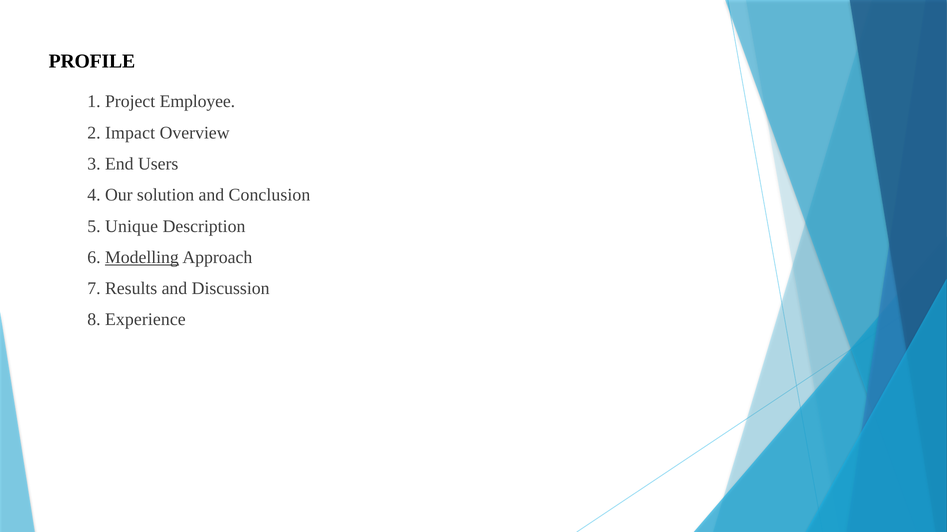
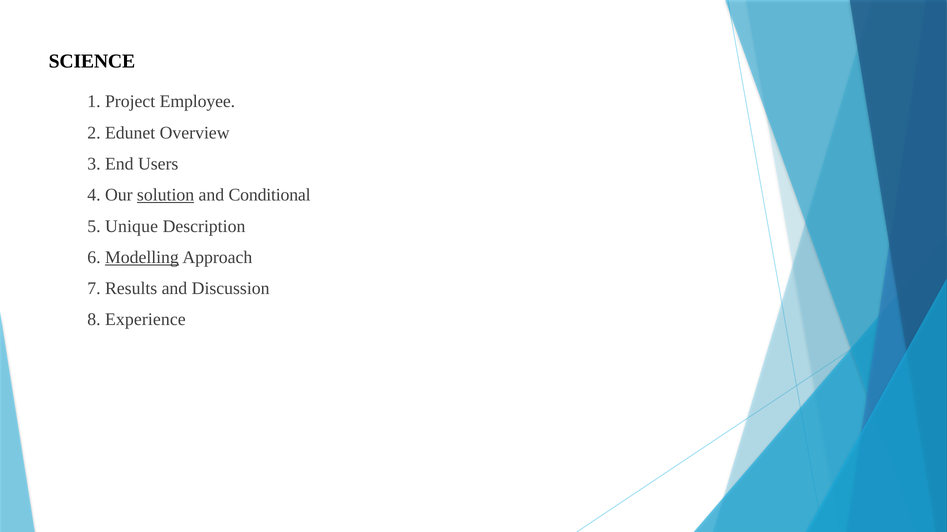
PROFILE: PROFILE -> SCIENCE
Impact: Impact -> Edunet
solution underline: none -> present
Conclusion: Conclusion -> Conditional
